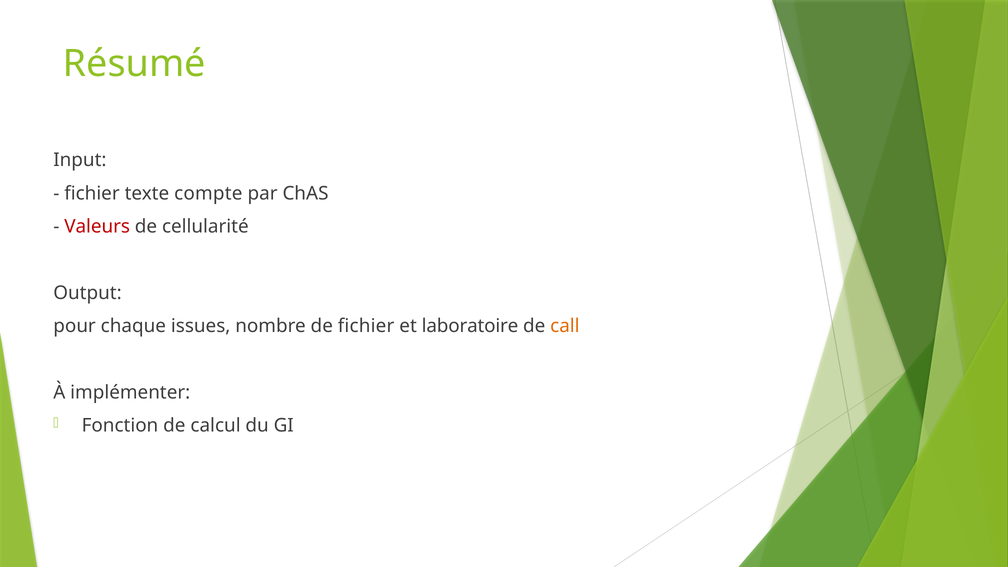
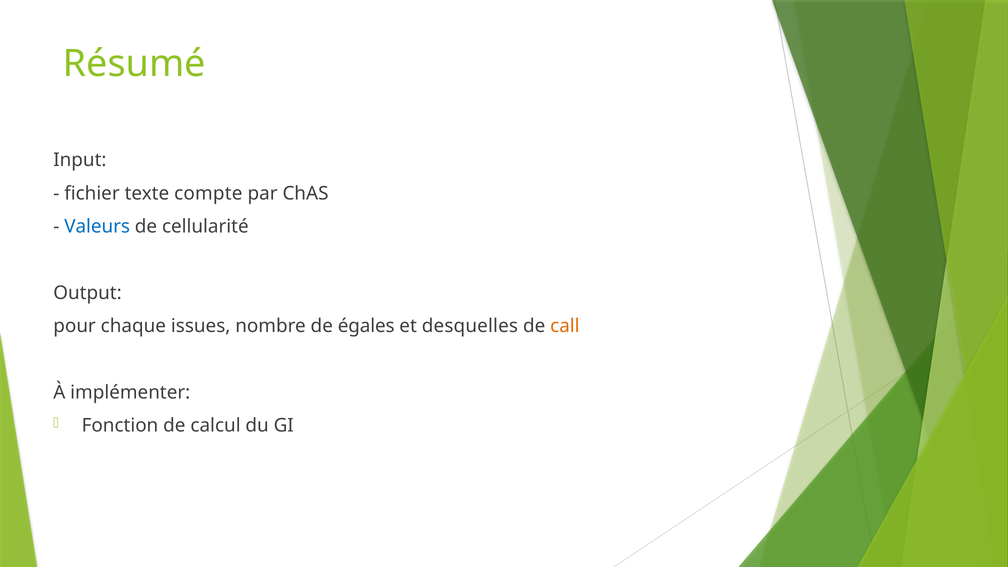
Valeurs colour: red -> blue
de fichier: fichier -> égales
laboratoire: laboratoire -> desquelles
